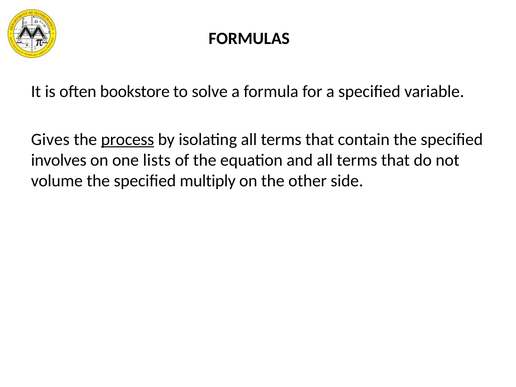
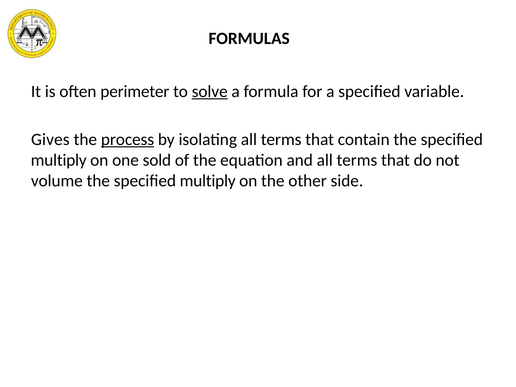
bookstore: bookstore -> perimeter
solve underline: none -> present
involves at (59, 160): involves -> multiply
lists: lists -> sold
